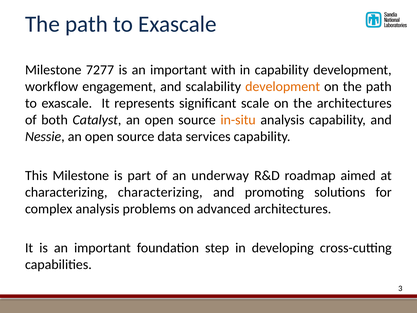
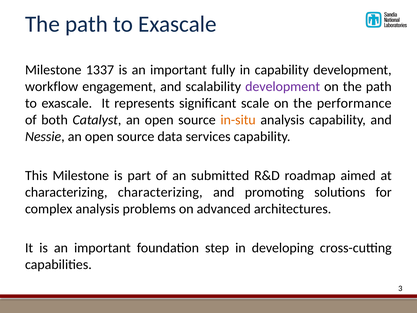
7277: 7277 -> 1337
with: with -> fully
development at (283, 86) colour: orange -> purple
the architectures: architectures -> performance
underway: underway -> submitted
